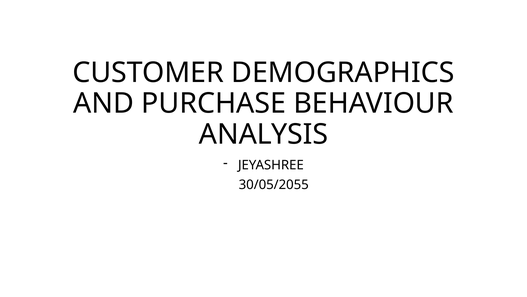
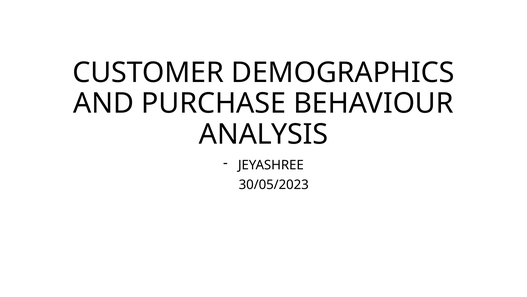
30/05/2055: 30/05/2055 -> 30/05/2023
